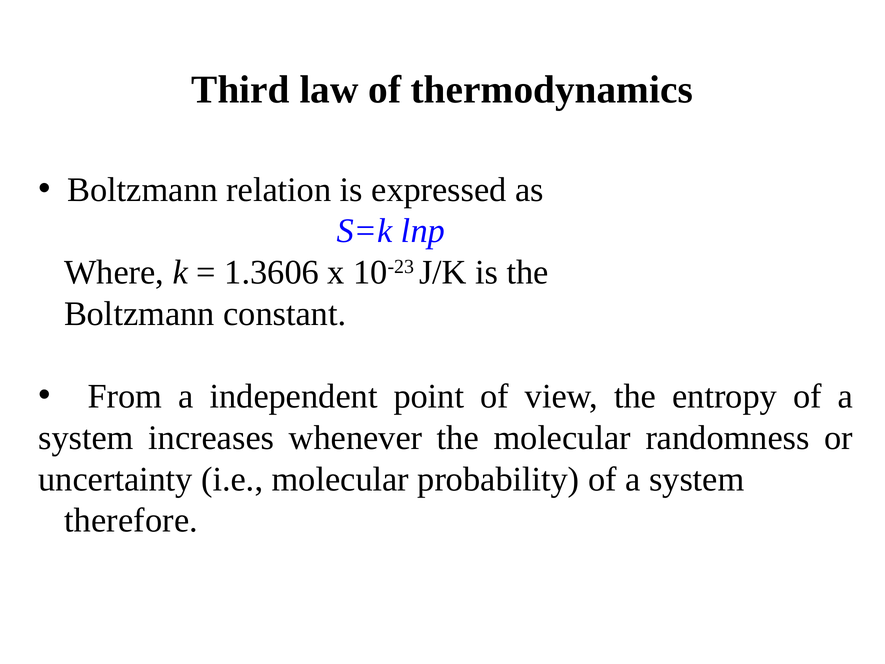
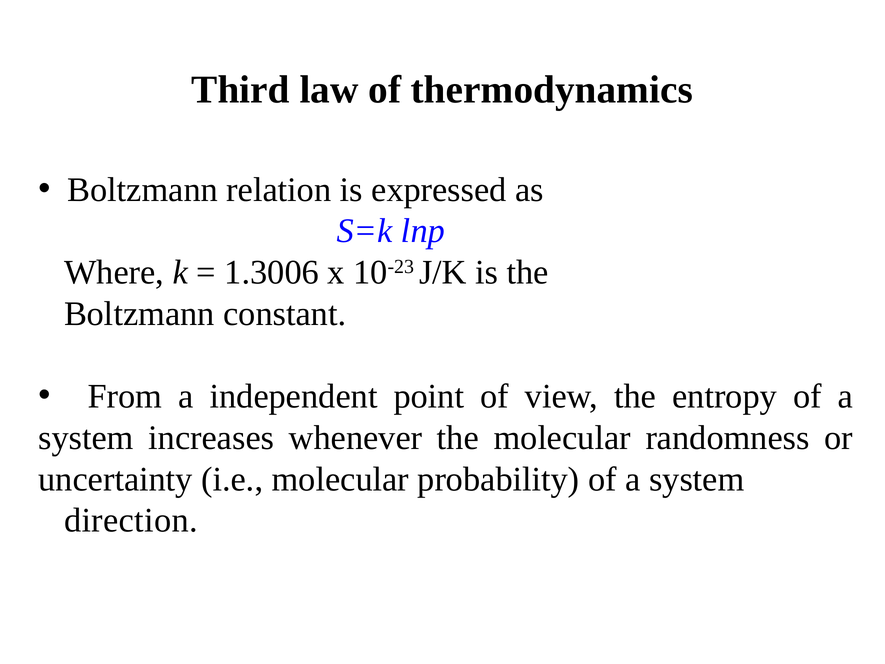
1.3606: 1.3606 -> 1.3006
therefore: therefore -> direction
